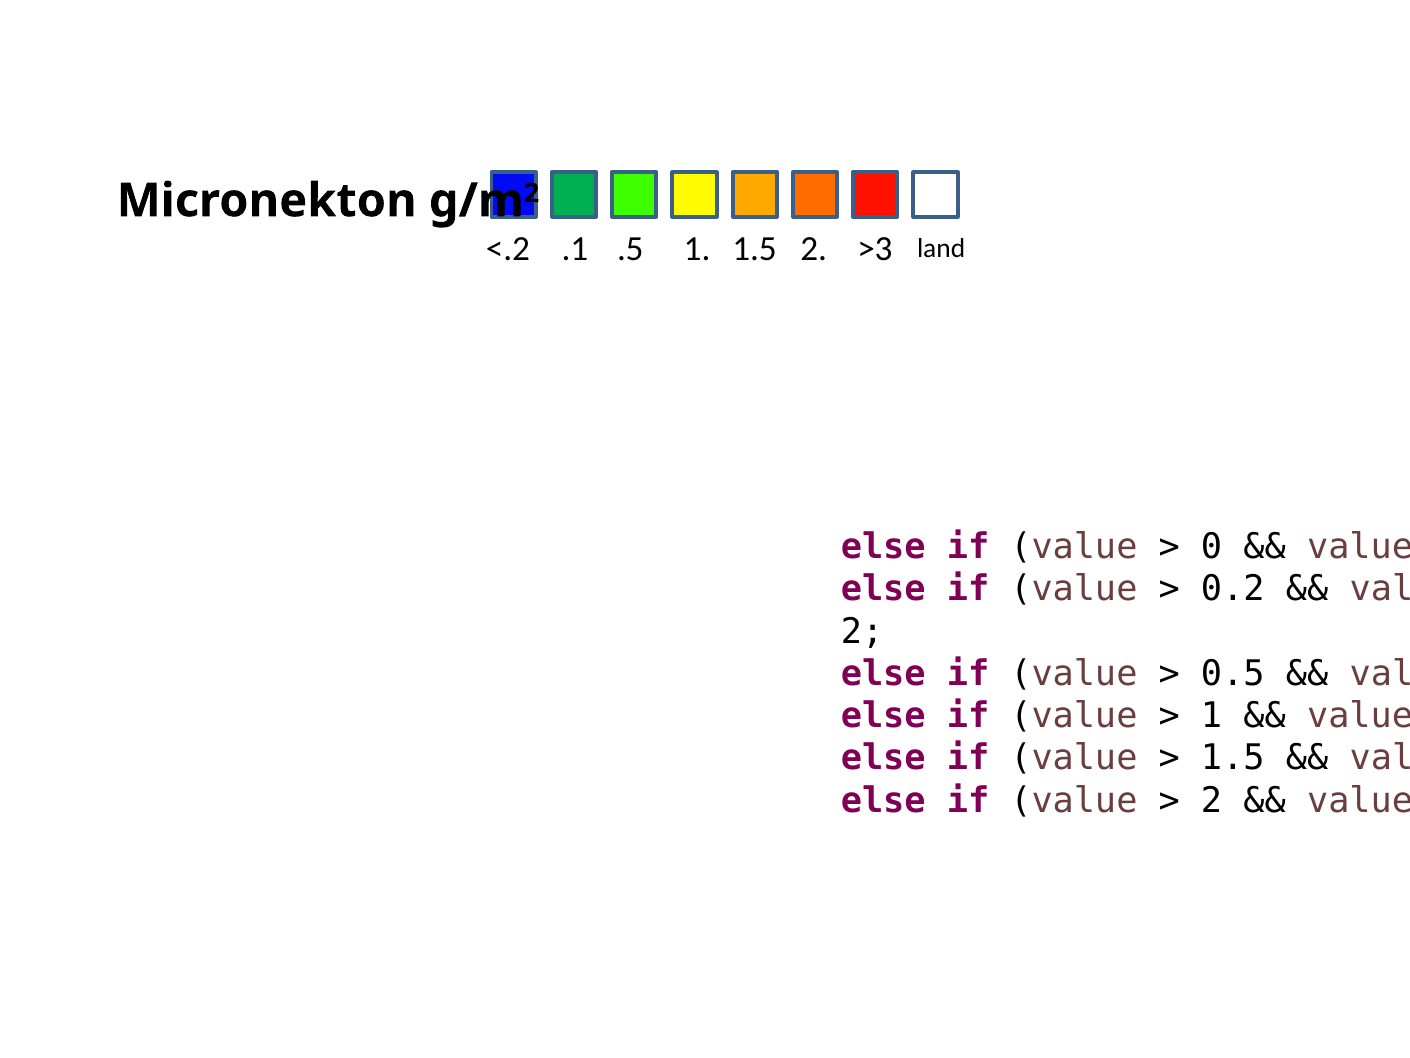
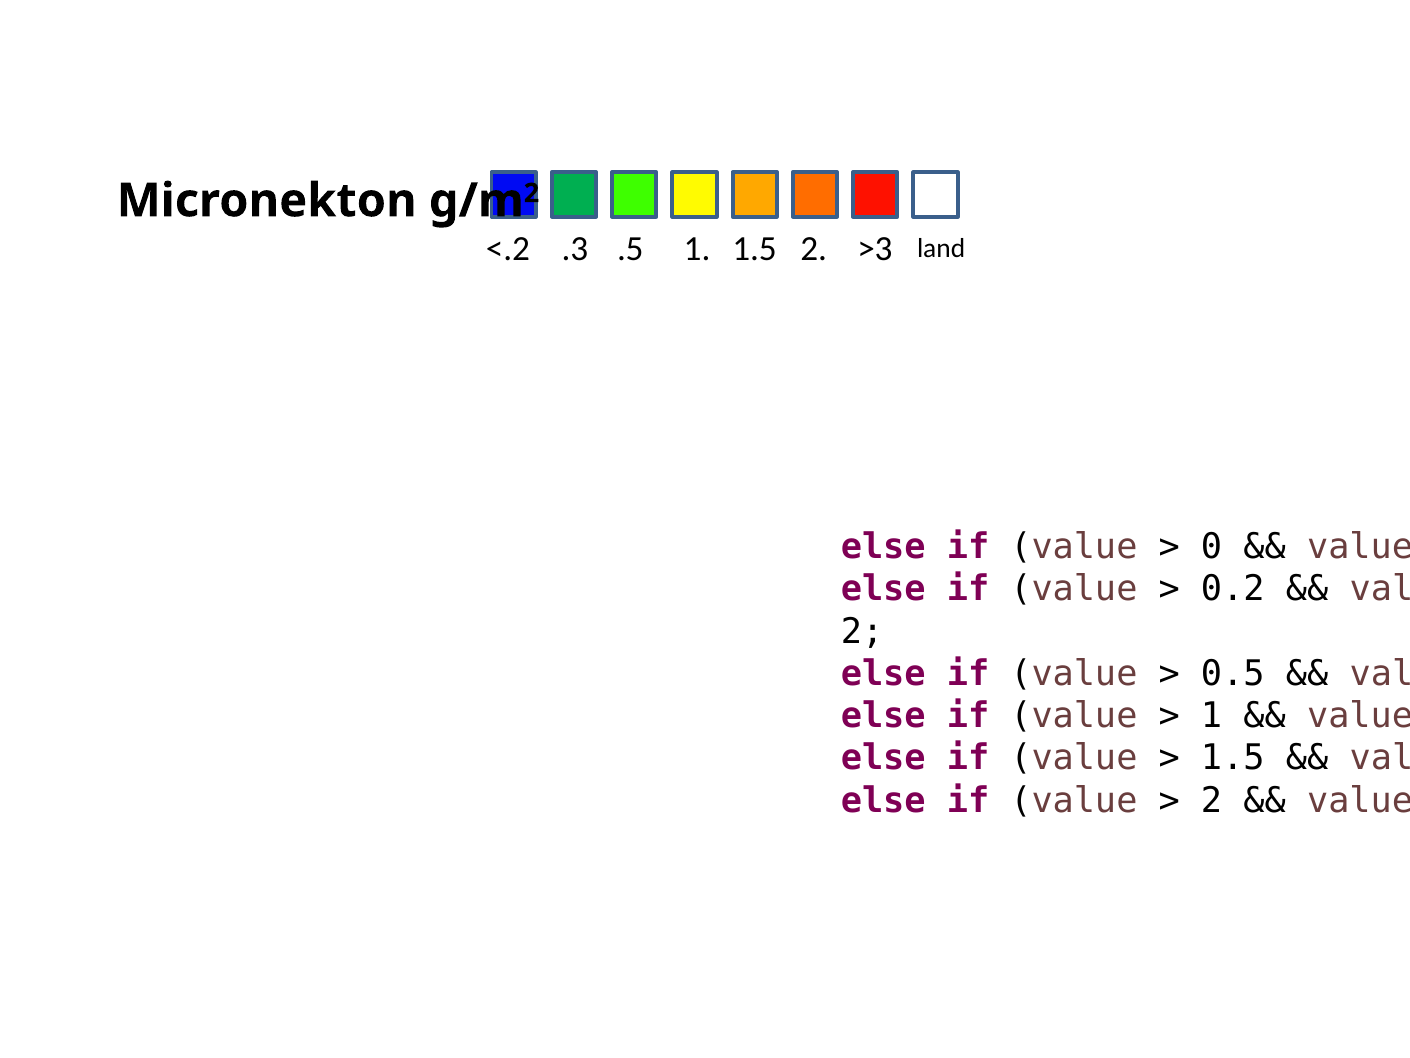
.1: .1 -> .3
